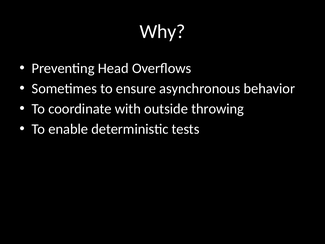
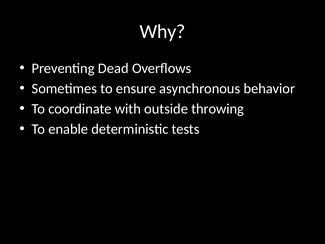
Head: Head -> Dead
